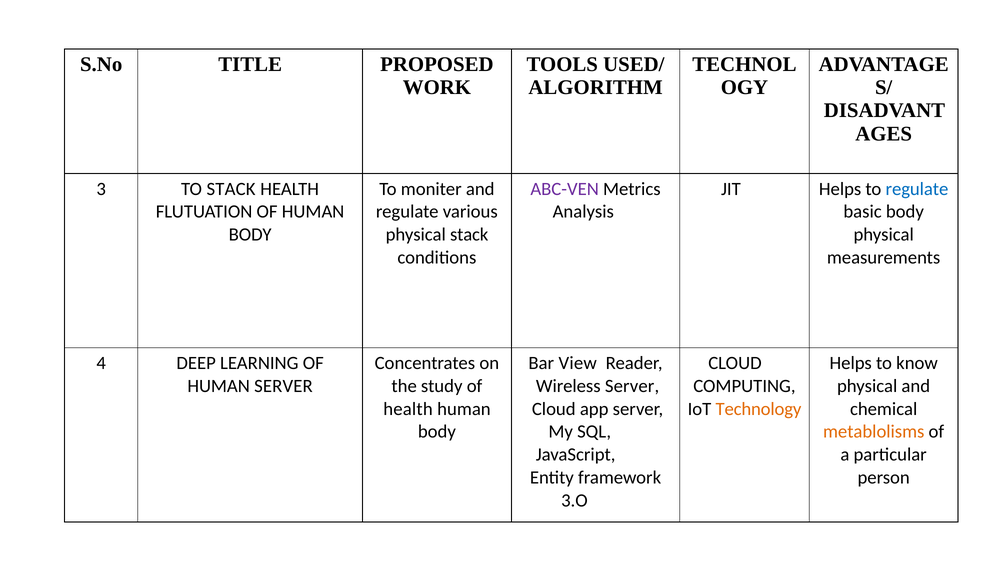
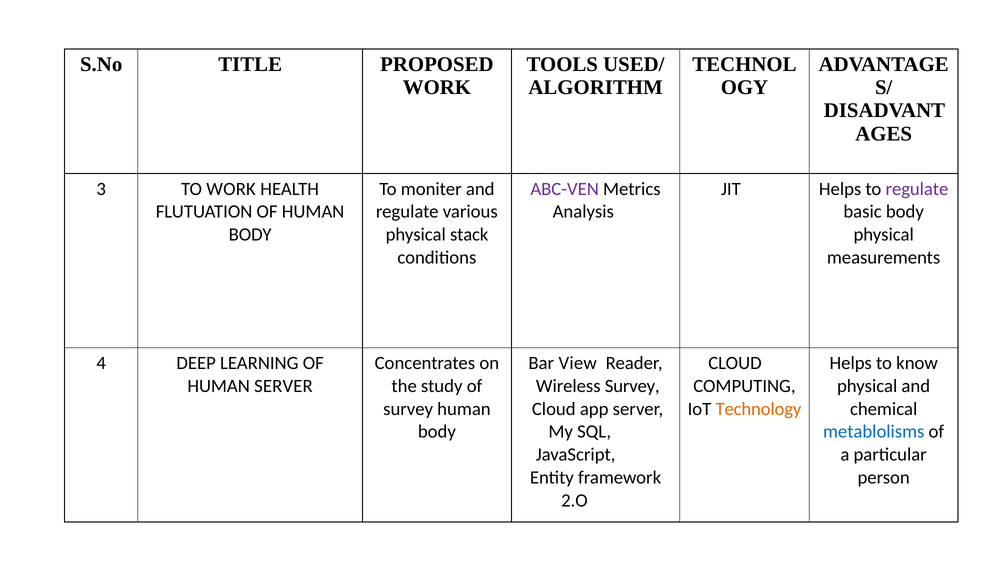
TO STACK: STACK -> WORK
regulate at (917, 189) colour: blue -> purple
Wireless Server: Server -> Survey
health at (408, 409): health -> survey
metablolisms colour: orange -> blue
3.O: 3.O -> 2.O
